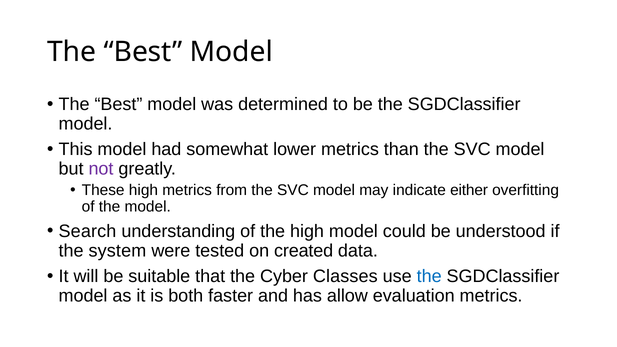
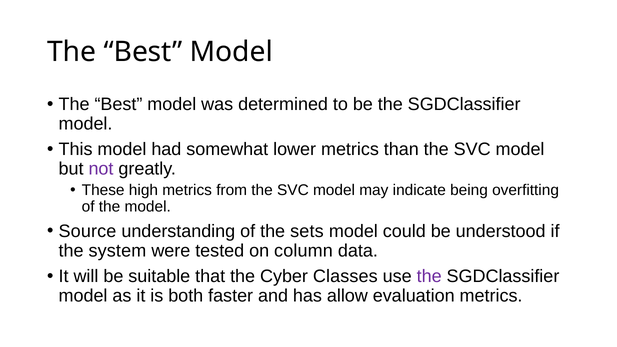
either: either -> being
Search: Search -> Source
the high: high -> sets
created: created -> column
the at (429, 276) colour: blue -> purple
